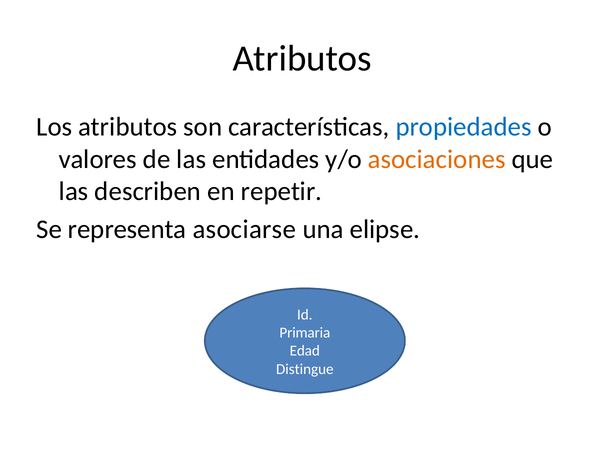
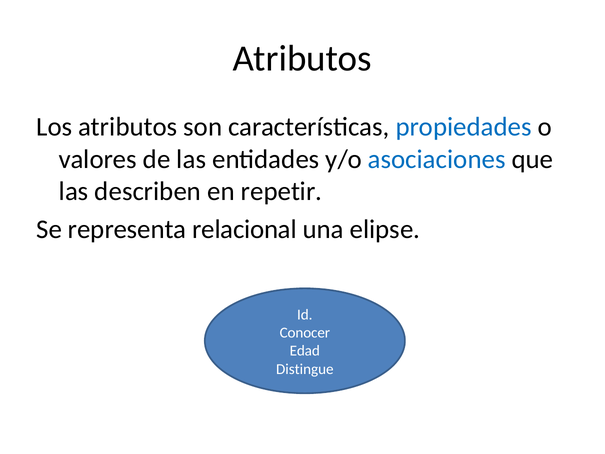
asociaciones colour: orange -> blue
asociarse: asociarse -> relacional
Primaria: Primaria -> Conocer
